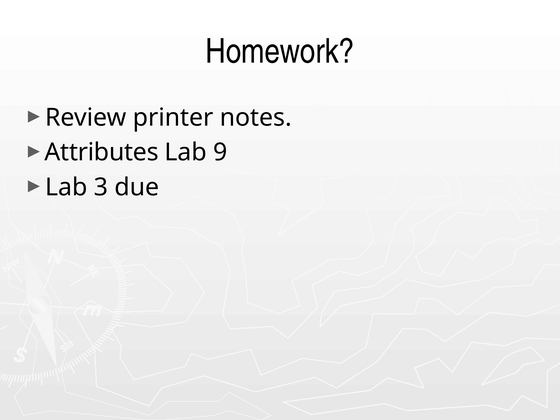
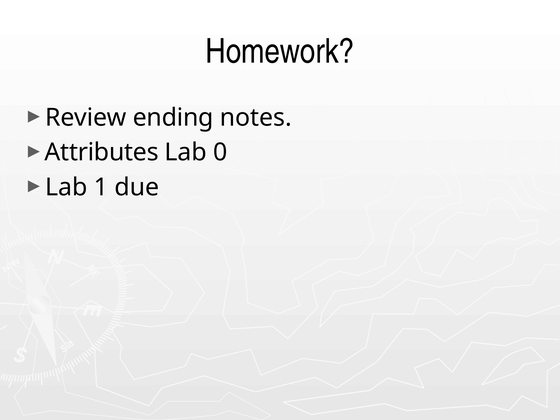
printer: printer -> ending
9: 9 -> 0
3: 3 -> 1
